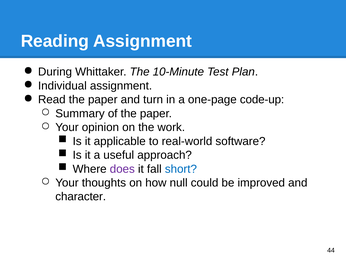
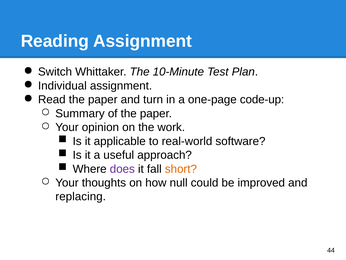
During: During -> Switch
short colour: blue -> orange
character: character -> replacing
